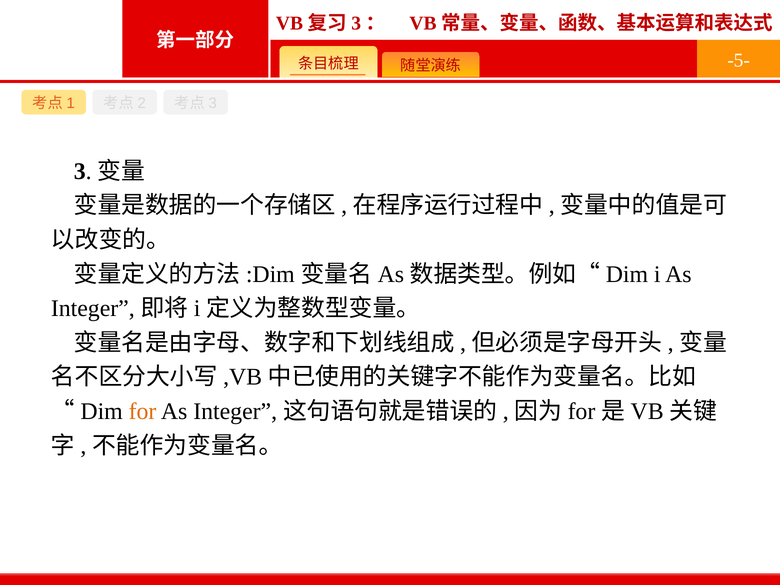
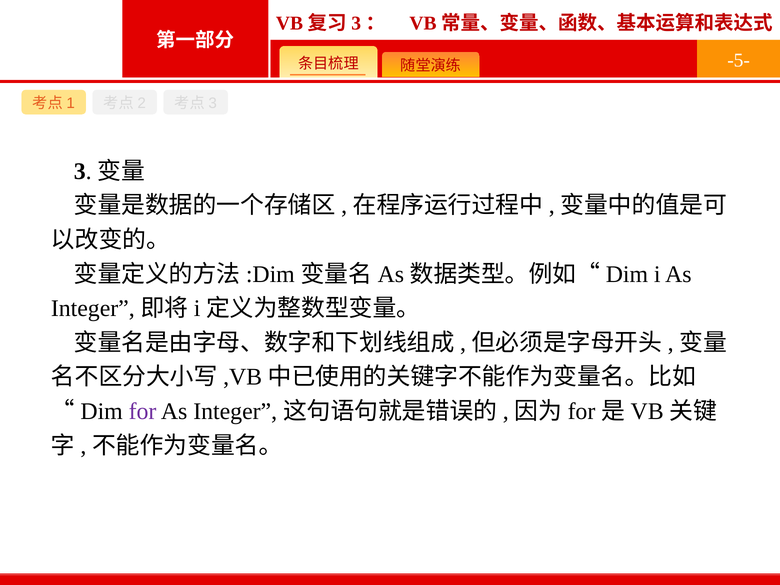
for colour: orange -> purple
